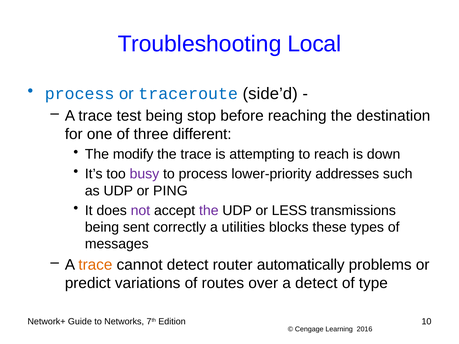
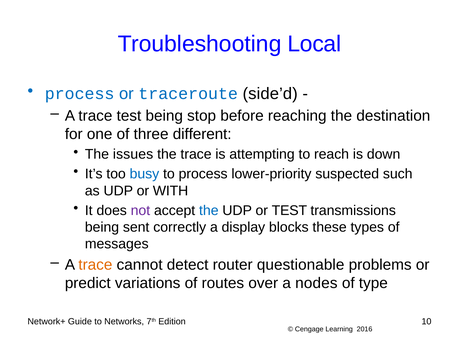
modify: modify -> issues
busy colour: purple -> blue
addresses: addresses -> suspected
PING: PING -> WITH
the at (209, 211) colour: purple -> blue
or LESS: LESS -> TEST
utilities: utilities -> display
automatically: automatically -> questionable
a detect: detect -> nodes
